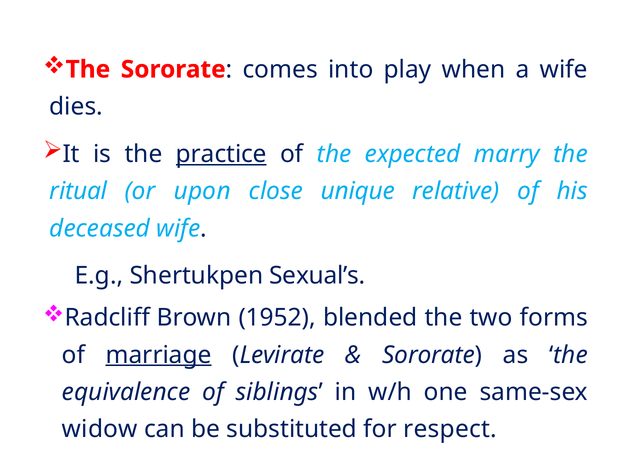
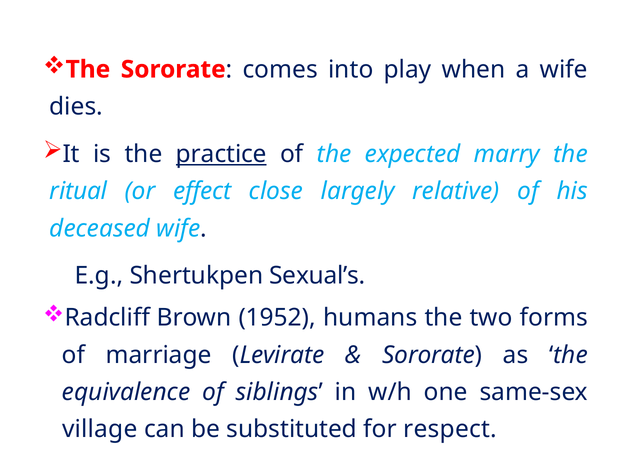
upon: upon -> effect
unique: unique -> largely
blended: blended -> humans
marriage underline: present -> none
widow: widow -> village
